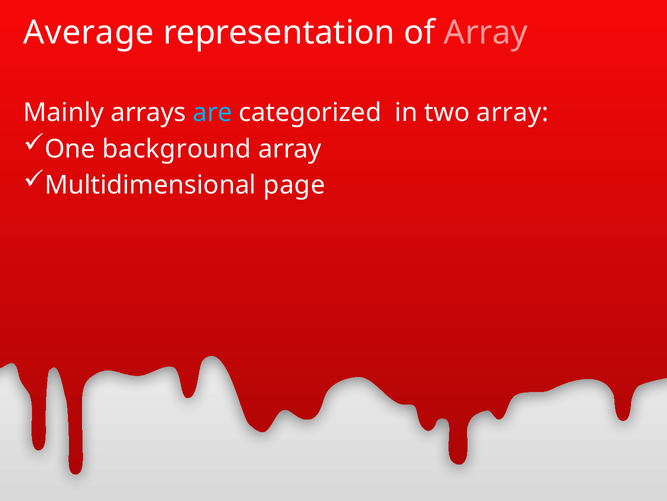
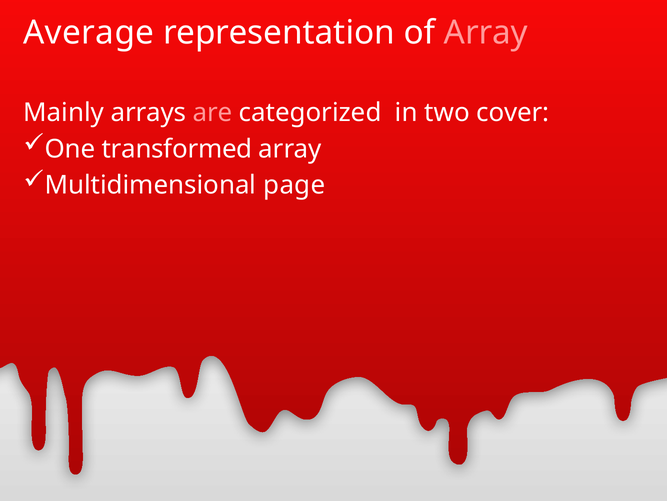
are colour: light blue -> pink
two array: array -> cover
background: background -> transformed
